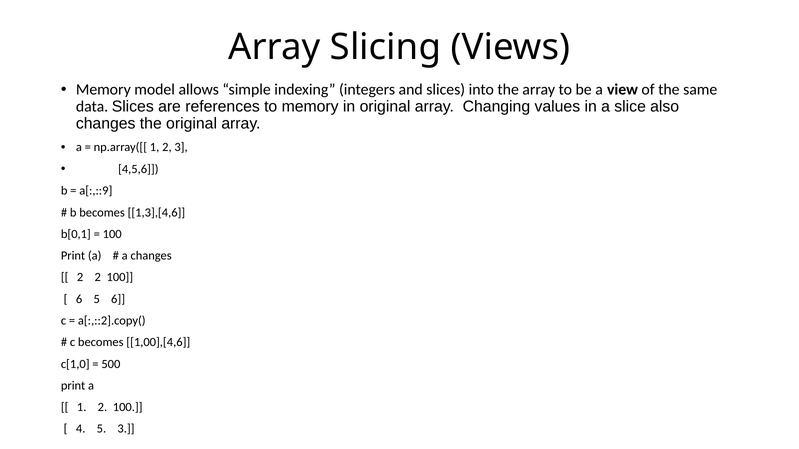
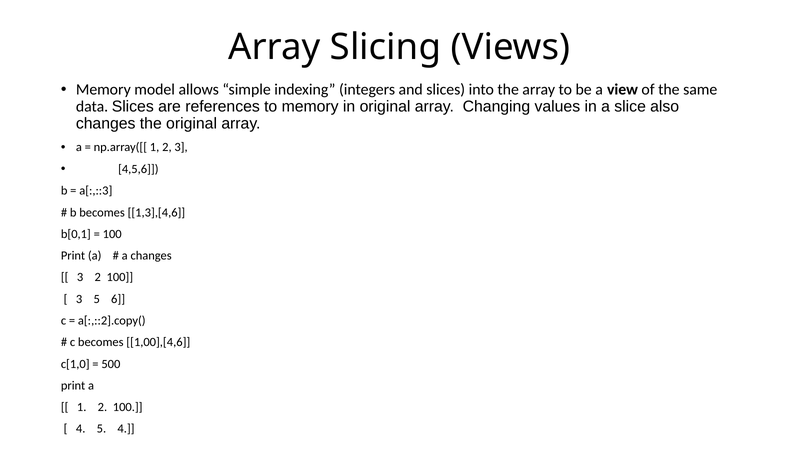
a[:,::9: a[:,::9 -> a[:,::3
2 at (80, 278): 2 -> 3
6 at (79, 299): 6 -> 3
5 3: 3 -> 4
